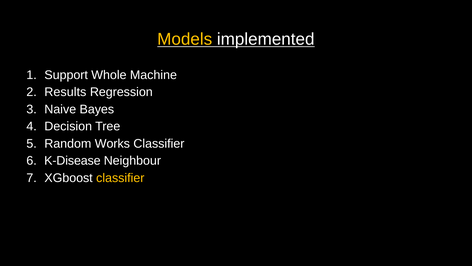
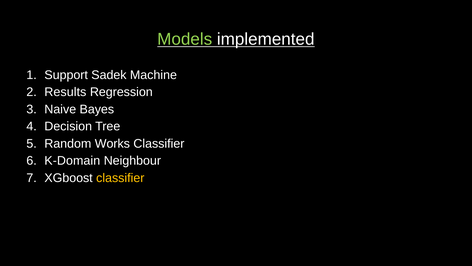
Models colour: yellow -> light green
Whole: Whole -> Sadek
K-Disease: K-Disease -> K-Domain
